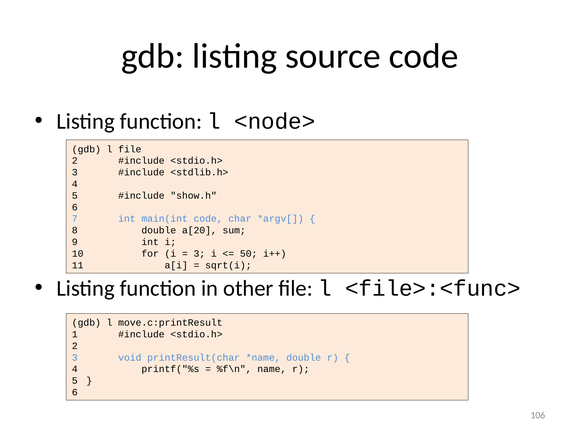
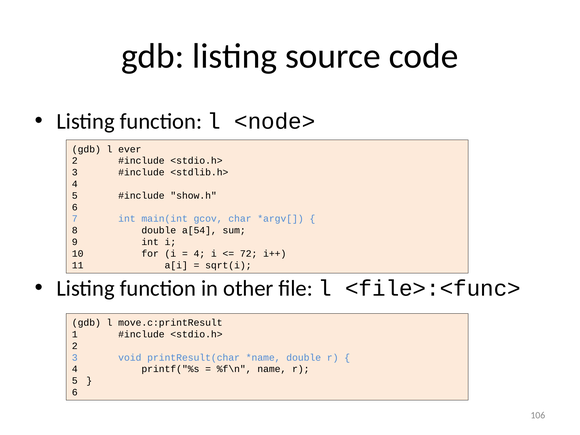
l file: file -> ever
main(int code: code -> gcov
a[20: a[20 -> a[54
3 at (199, 254): 3 -> 4
50: 50 -> 72
